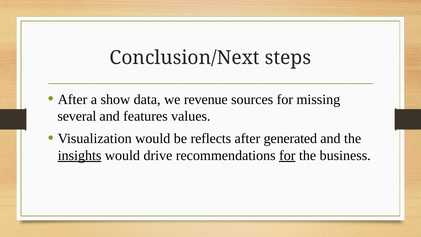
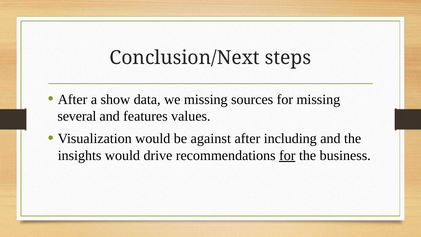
we revenue: revenue -> missing
reflects: reflects -> against
generated: generated -> including
insights underline: present -> none
